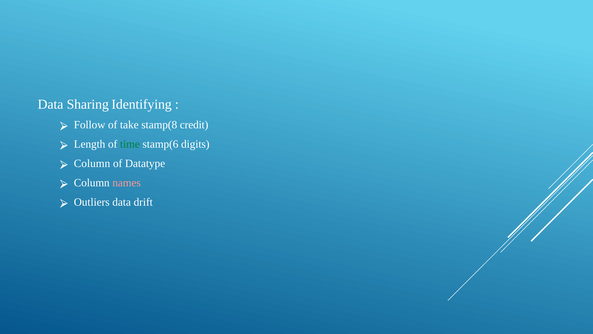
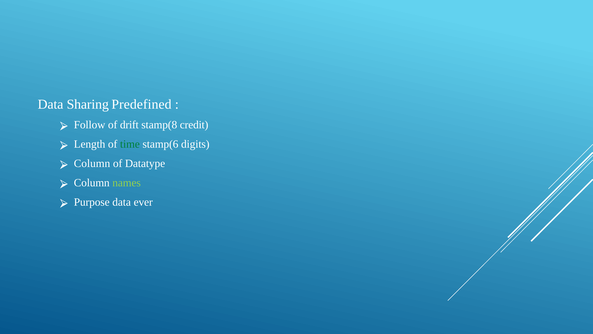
Identifying: Identifying -> Predefined
take: take -> drift
names colour: pink -> light green
Outliers: Outliers -> Purpose
drift: drift -> ever
